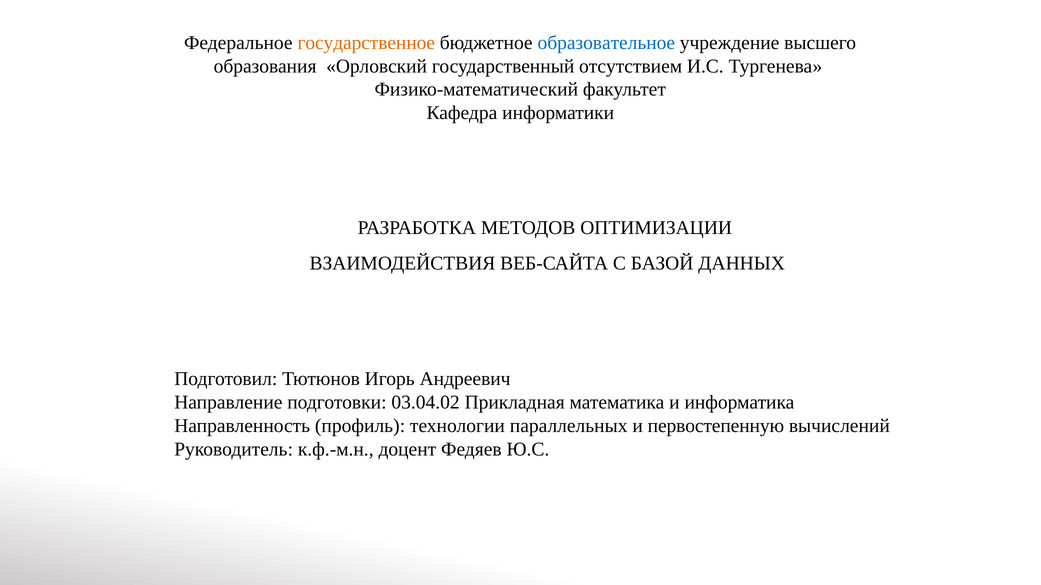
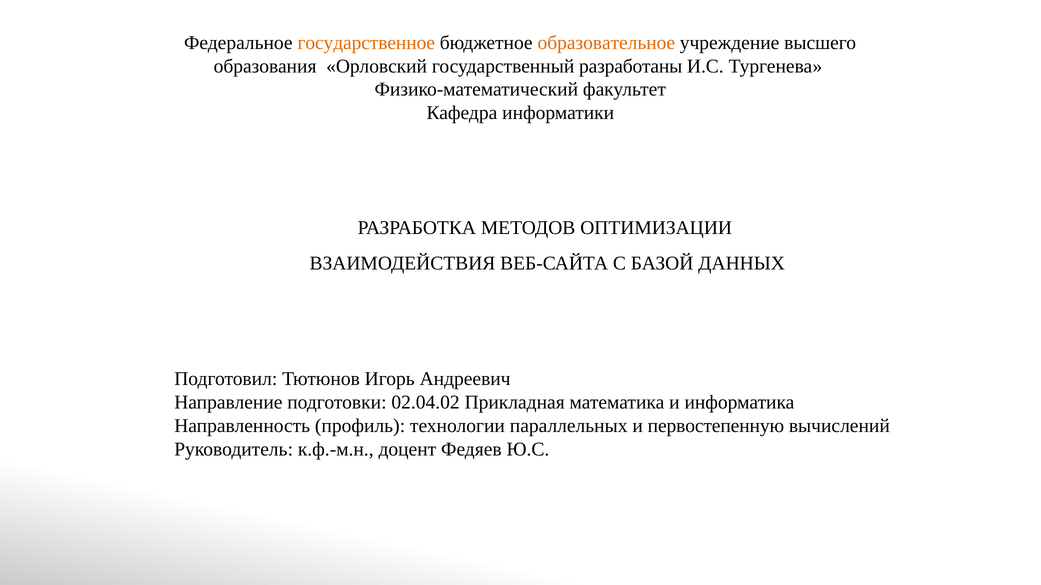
образовательное colour: blue -> orange
отсутствием: отсутствием -> разработаны
03.04.02: 03.04.02 -> 02.04.02
